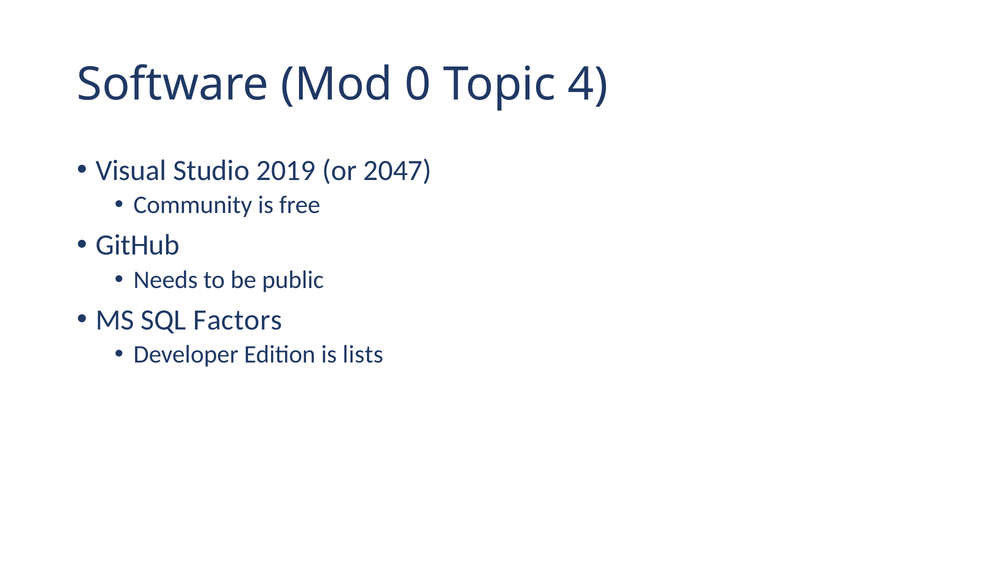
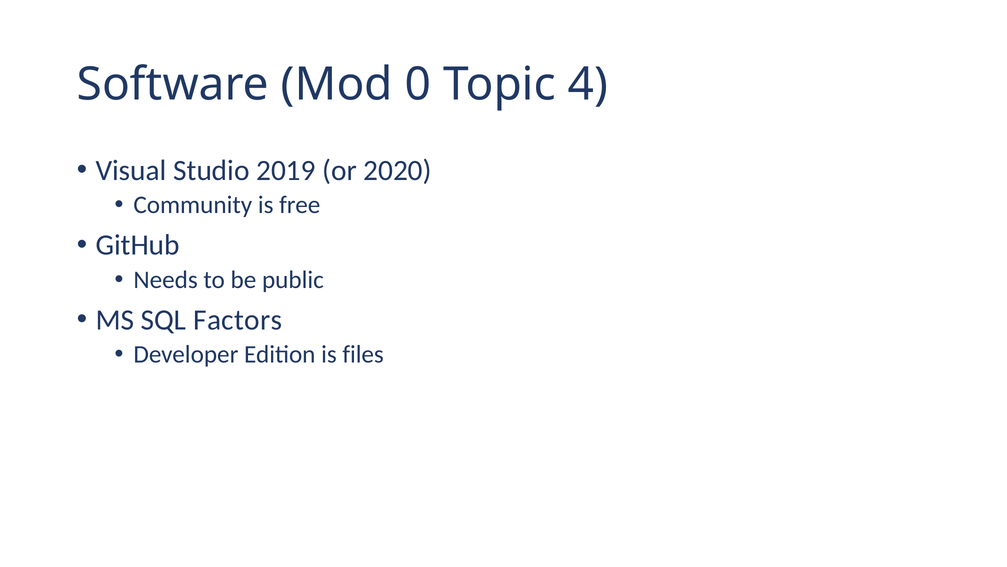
2047: 2047 -> 2020
lists: lists -> files
